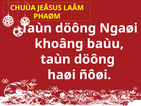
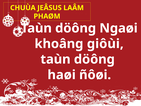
baùu: baùu -> giôùi
